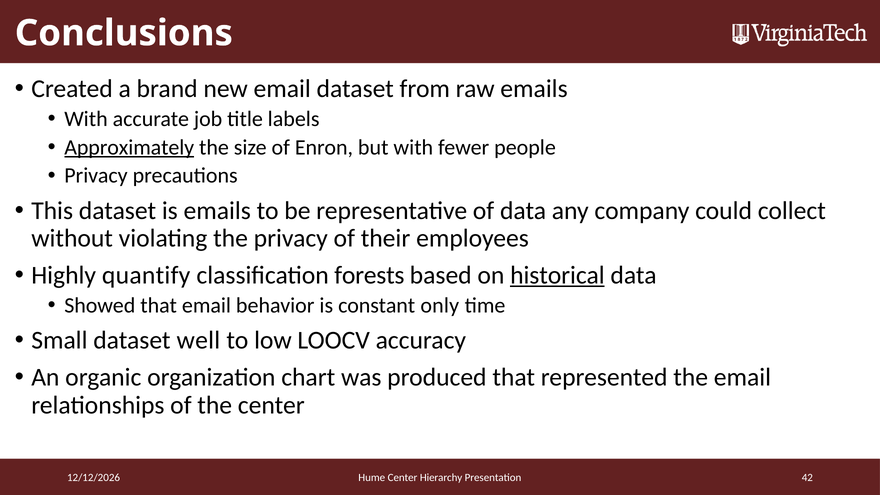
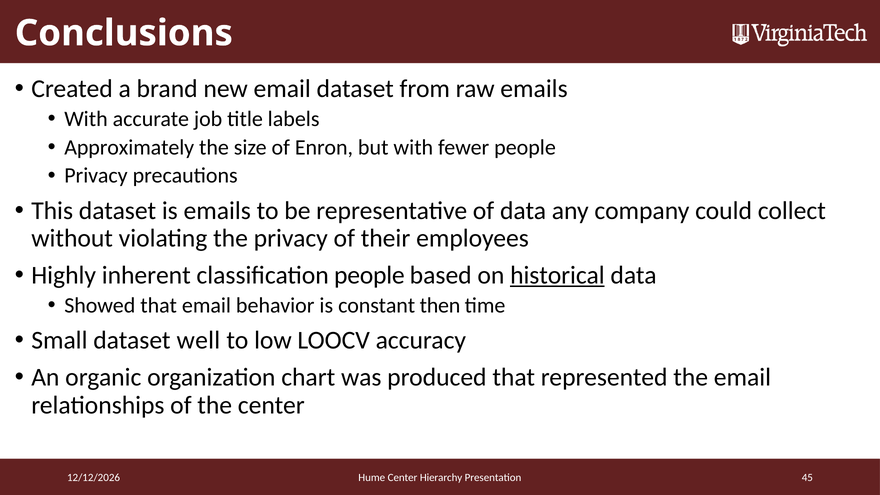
Approximately underline: present -> none
quantify: quantify -> inherent
classification forests: forests -> people
only: only -> then
42: 42 -> 45
